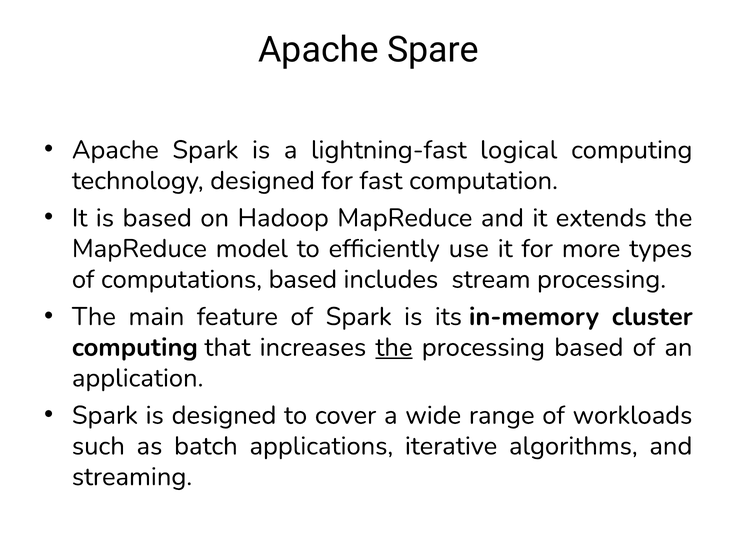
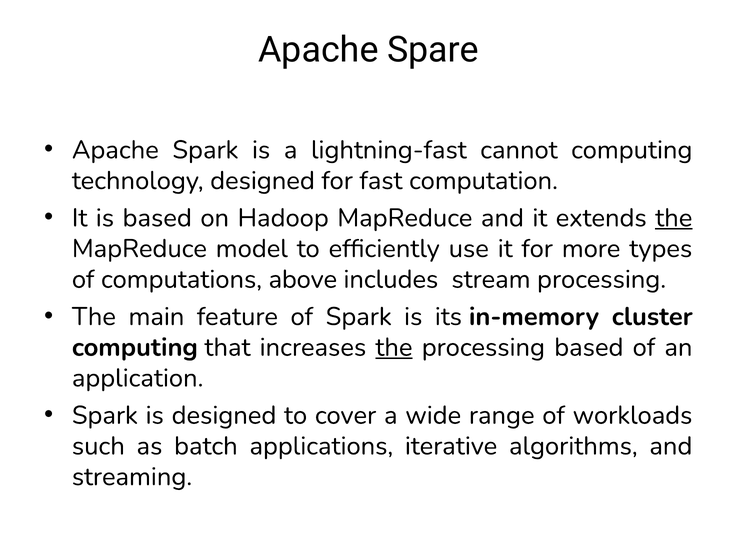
logical: logical -> cannot
the at (674, 218) underline: none -> present
computations based: based -> above
